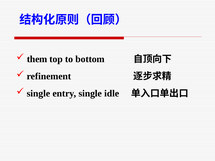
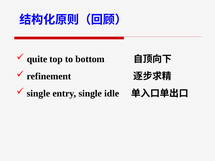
them: them -> quite
